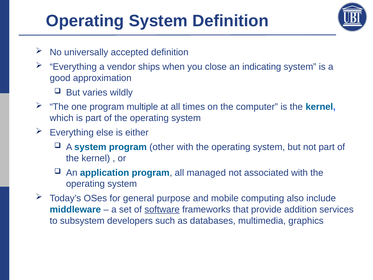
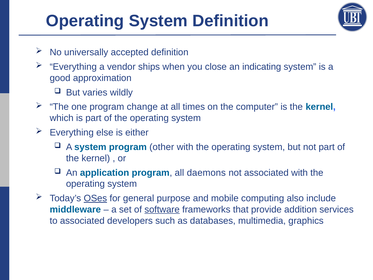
multiple: multiple -> change
managed: managed -> daemons
OSes underline: none -> present
to subsystem: subsystem -> associated
